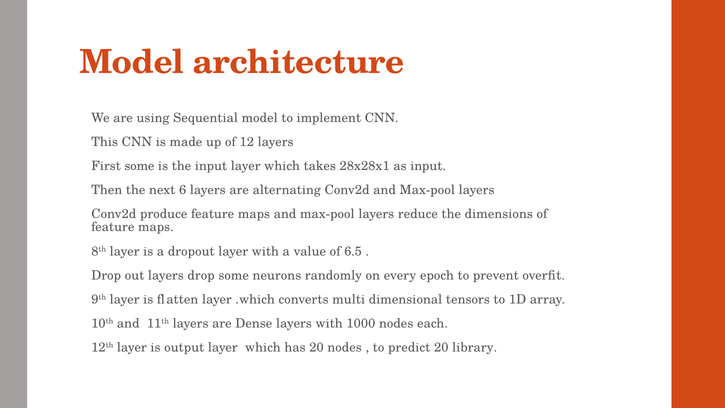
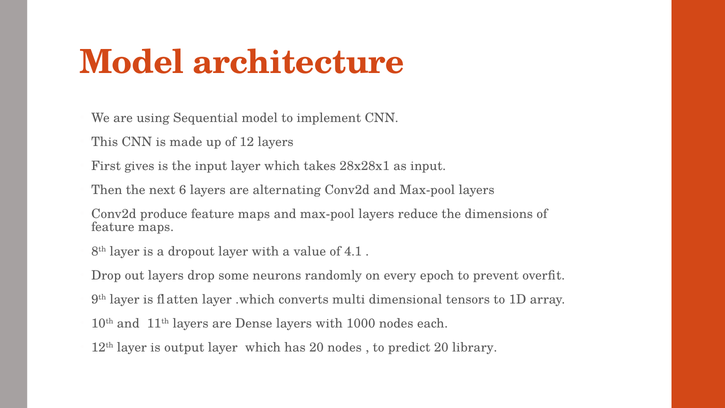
First some: some -> gives
6.5: 6.5 -> 4.1
